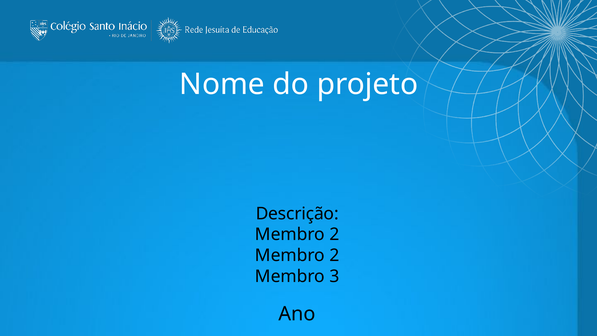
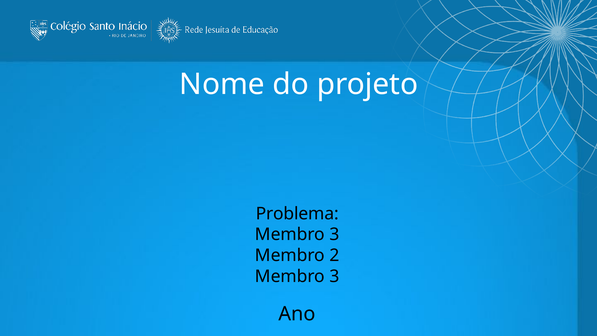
Descrição: Descrição -> Problema
2 at (334, 234): 2 -> 3
